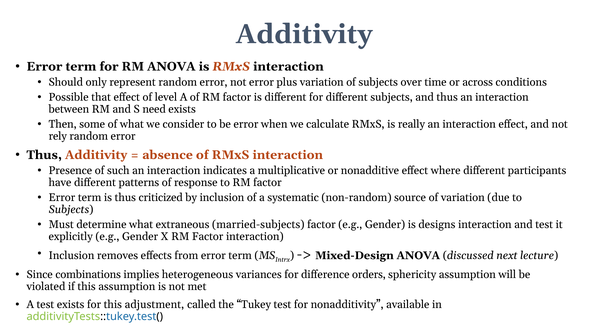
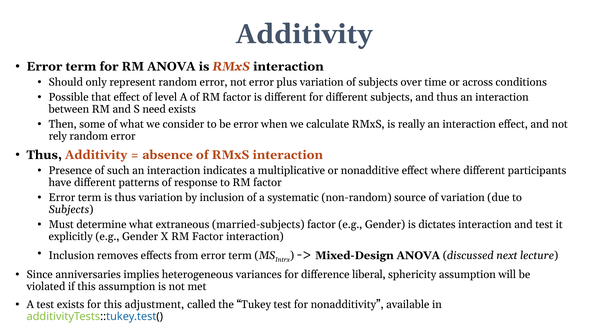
thus criticized: criticized -> variation
designs: designs -> dictates
combinations: combinations -> anniversaries
orders: orders -> liberal
